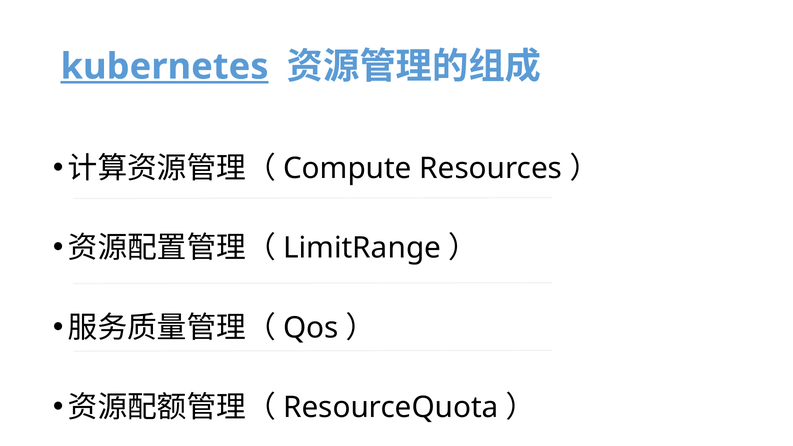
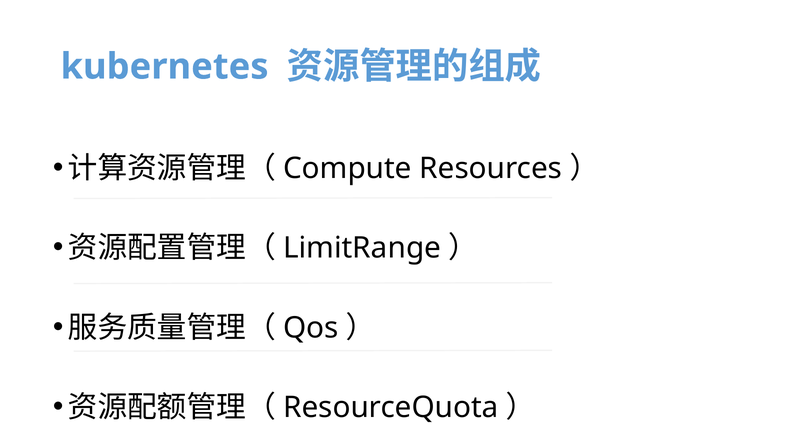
kubernetes underline: present -> none
